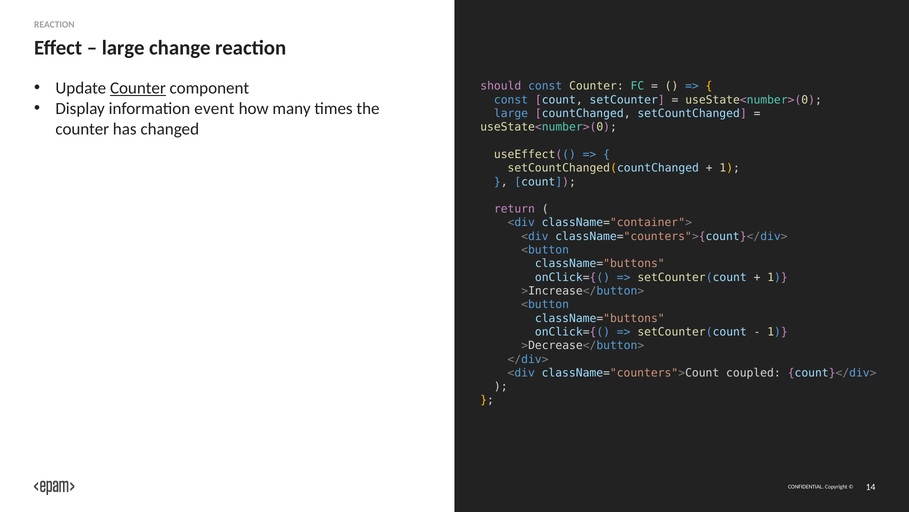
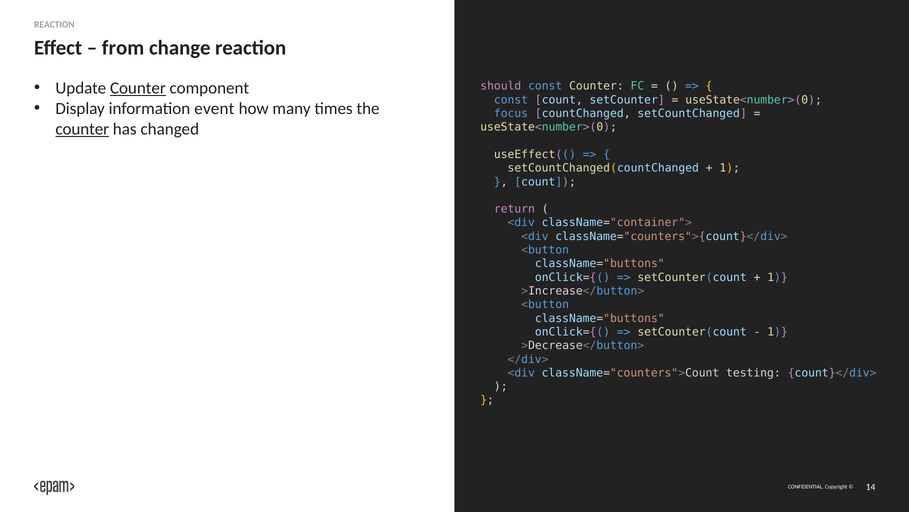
large at (123, 48): large -> from
large at (511, 113): large -> focus
counter at (82, 129) underline: none -> present
coupled: coupled -> testing
